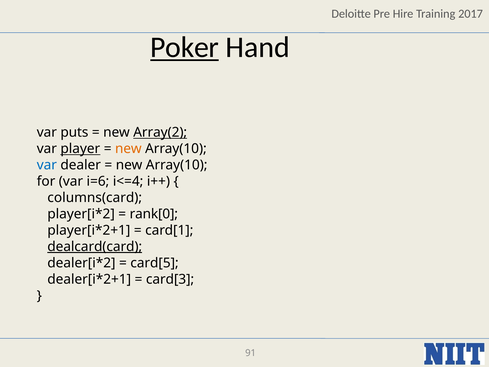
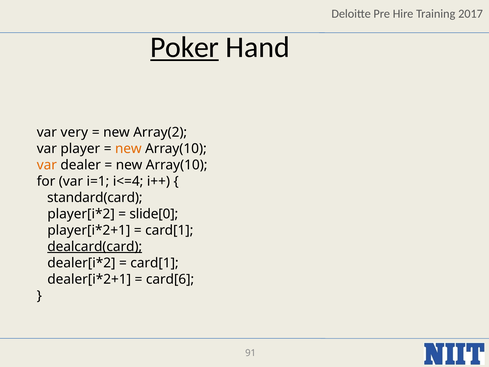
puts: puts -> very
Array(2 underline: present -> none
player underline: present -> none
var at (47, 165) colour: blue -> orange
i=6: i=6 -> i=1
columns(card: columns(card -> standard(card
rank[0: rank[0 -> slide[0
card[5 at (155, 263): card[5 -> card[1
card[3: card[3 -> card[6
